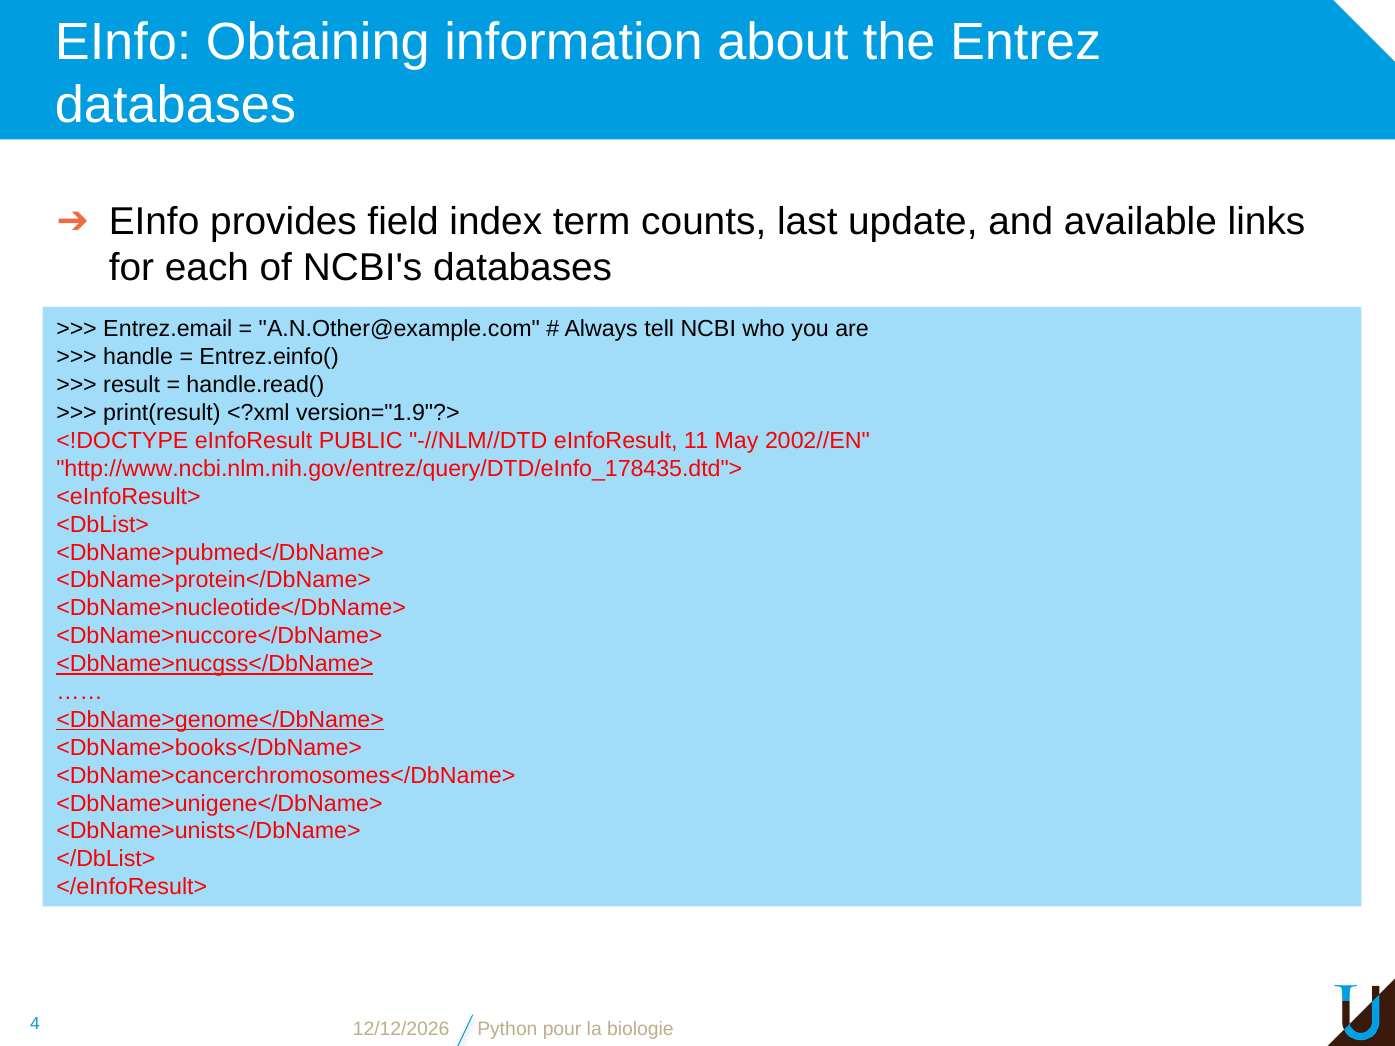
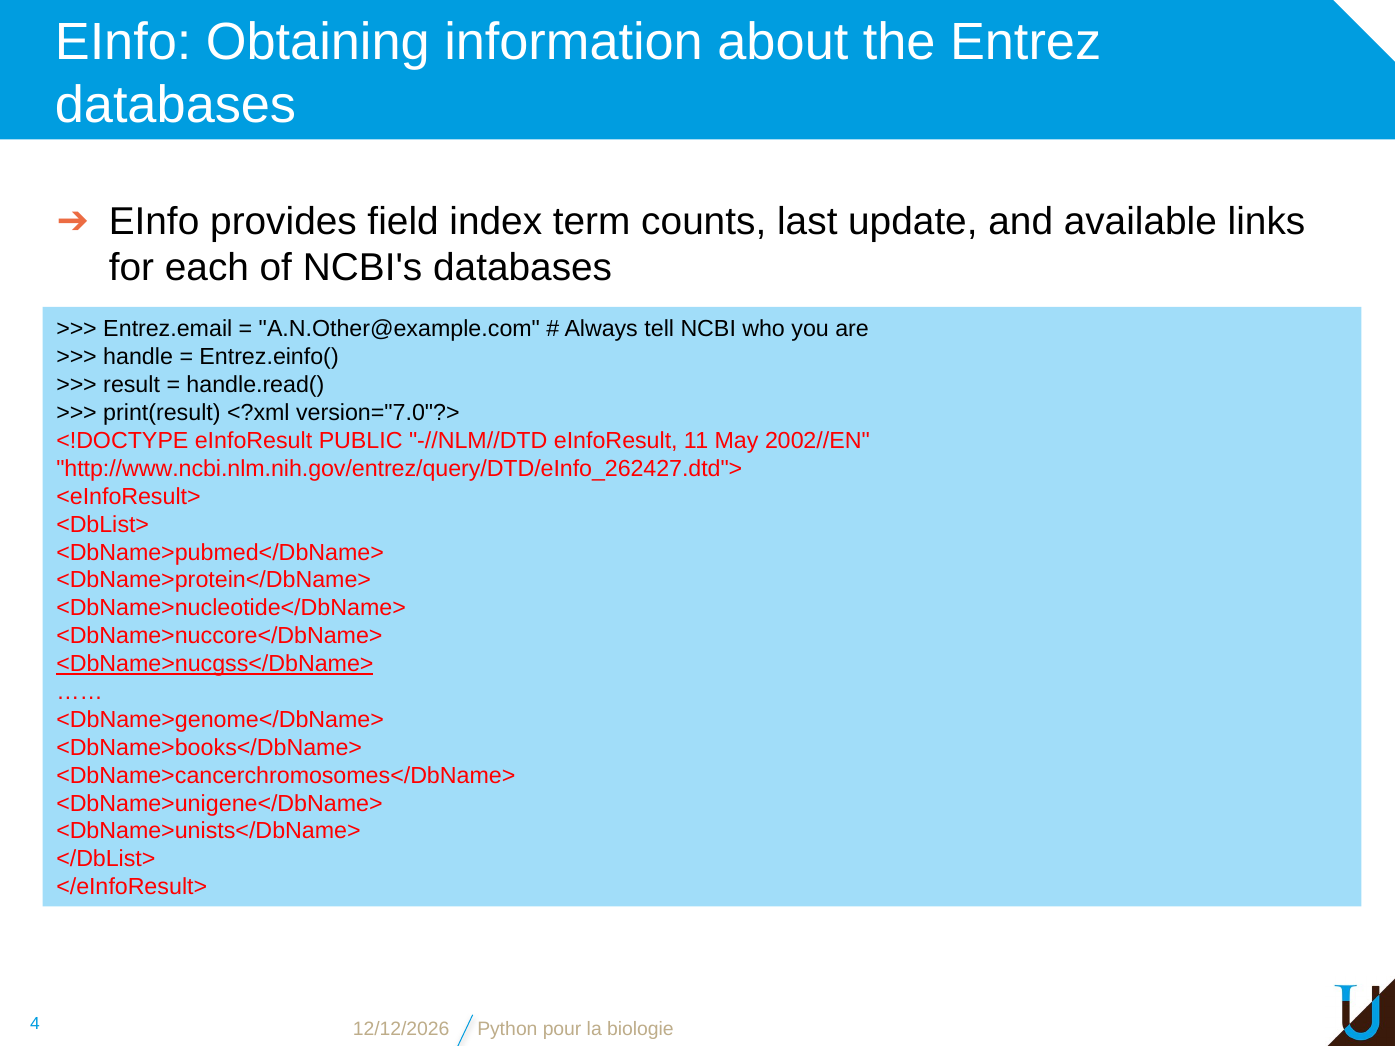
version="1.9"?>: version="1.9"?> -> version="7.0"?>
http://www.ncbi.nlm.nih.gov/entrez/query/DTD/eInfo_178435.dtd">: http://www.ncbi.nlm.nih.gov/entrez/query/DTD/eInfo_178435.dtd"> -> http://www.ncbi.nlm.nih.gov/entrez/query/DTD/eInfo_262427.dtd">
<DbName>genome</DbName> underline: present -> none
